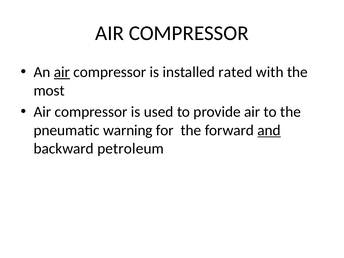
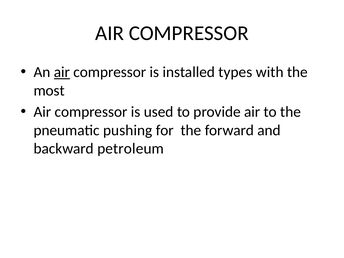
rated: rated -> types
warning: warning -> pushing
and underline: present -> none
